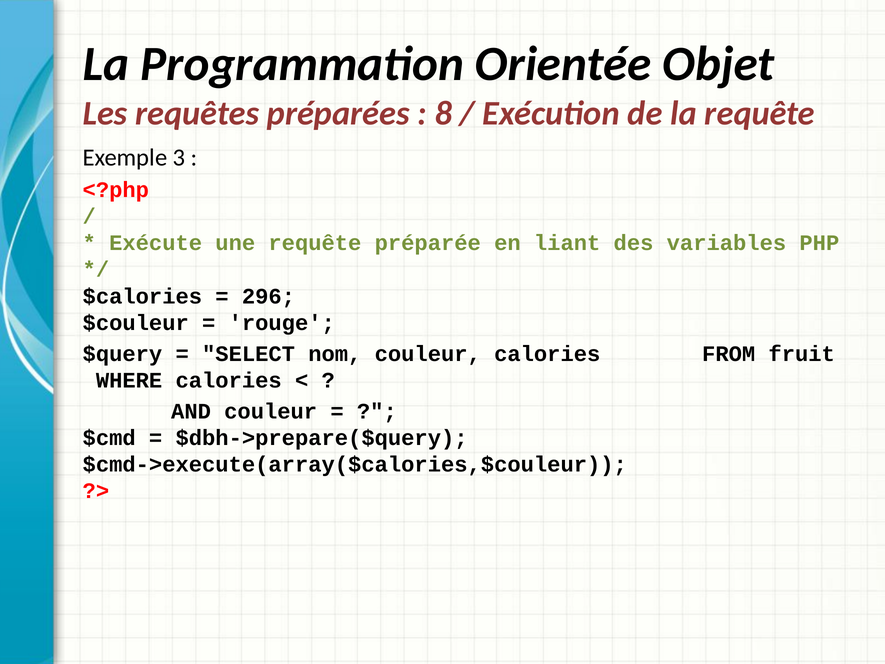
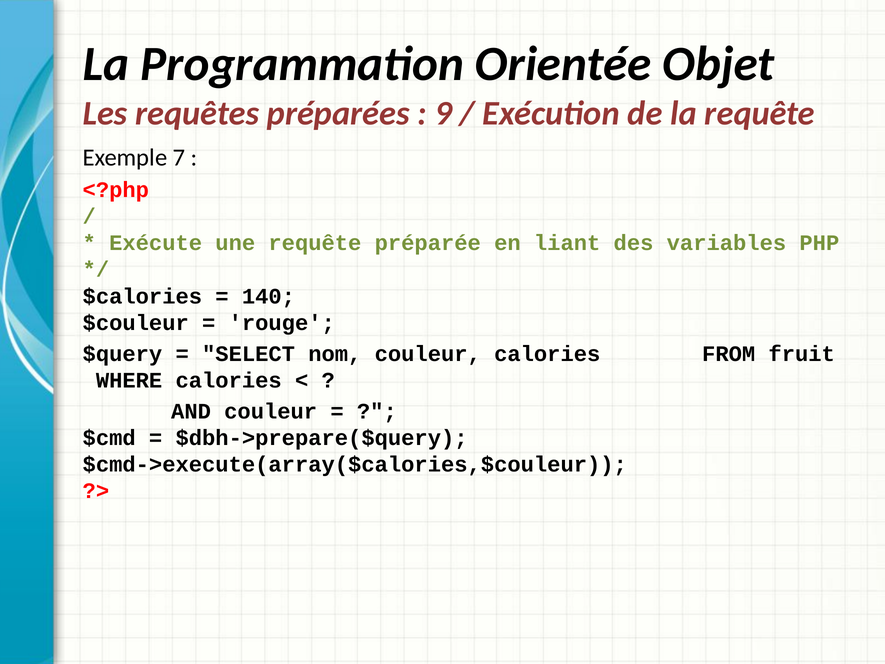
8: 8 -> 9
3: 3 -> 7
296: 296 -> 140
